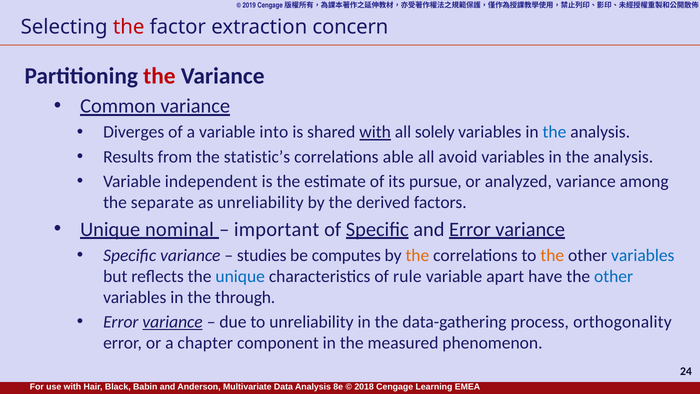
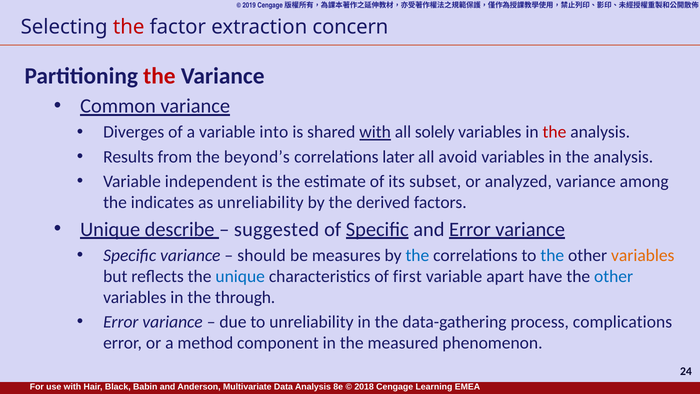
the at (554, 132) colour: blue -> red
statistic’s: statistic’s -> beyond’s
able: able -> later
pursue: pursue -> subset
separate: separate -> indicates
nominal: nominal -> describe
important: important -> suggested
studies: studies -> should
computes: computes -> measures
the at (417, 255) colour: orange -> blue
the at (552, 255) colour: orange -> blue
variables at (643, 255) colour: blue -> orange
rule: rule -> first
variance at (173, 322) underline: present -> none
orthogonality: orthogonality -> complications
chapter: chapter -> method
